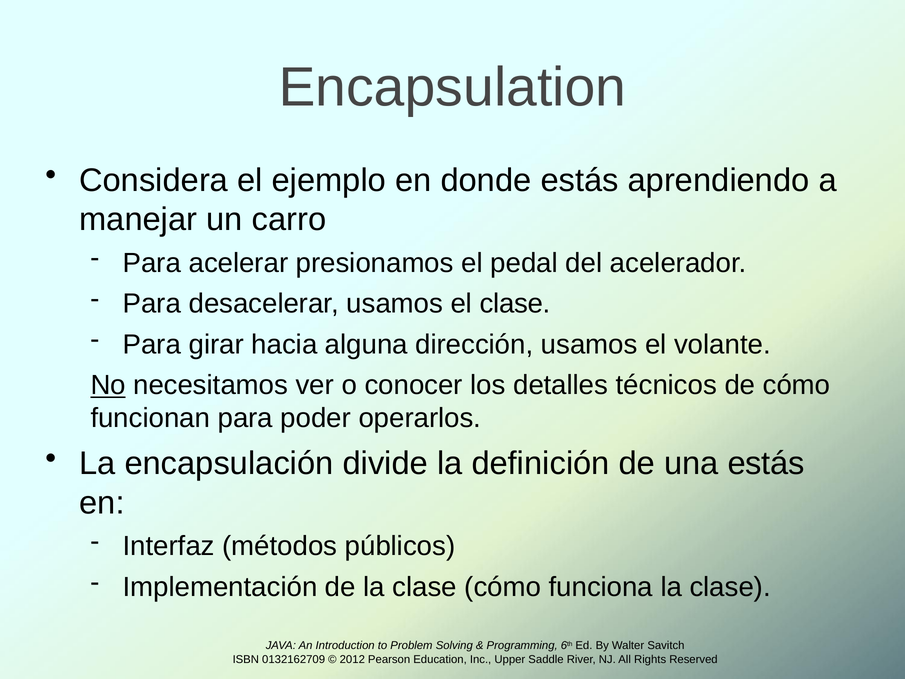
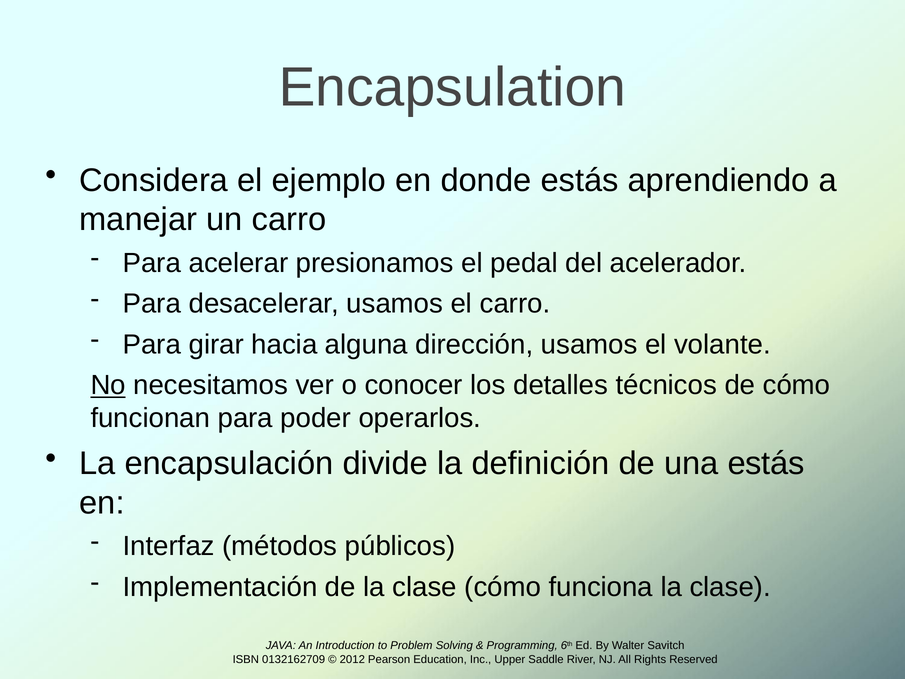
el clase: clase -> carro
